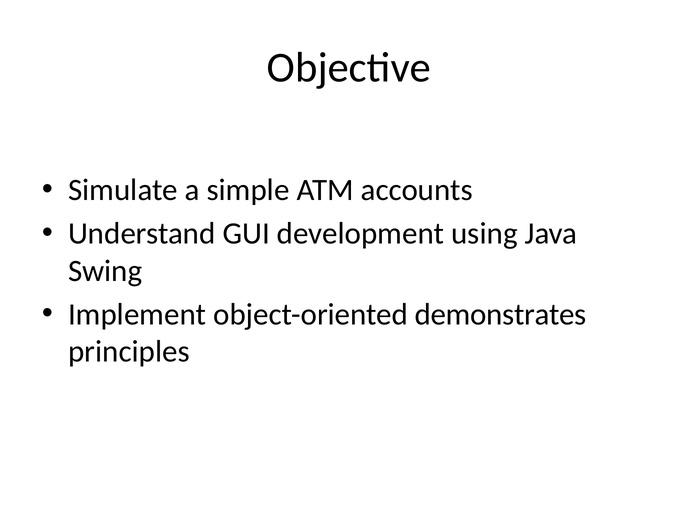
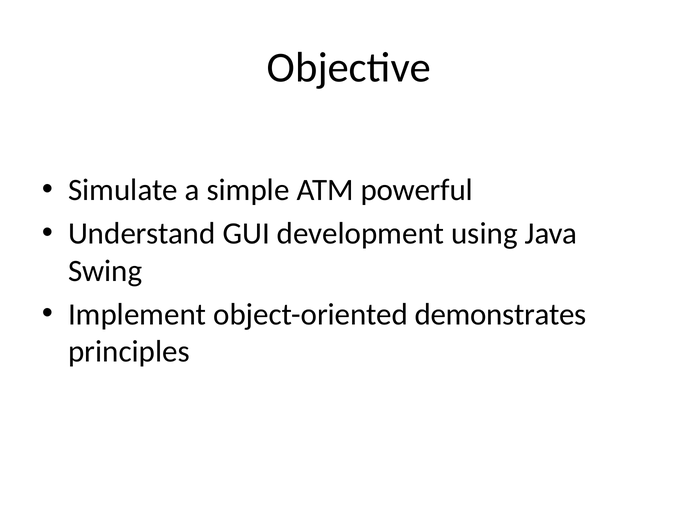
accounts: accounts -> powerful
